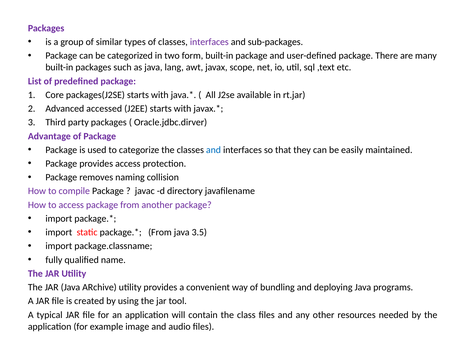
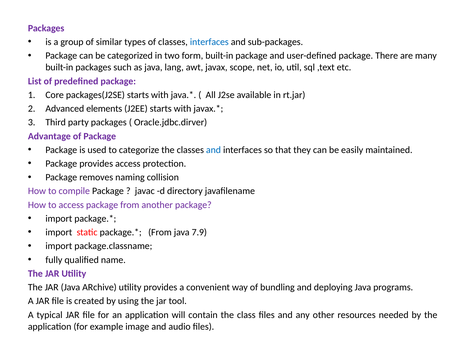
interfaces at (209, 42) colour: purple -> blue
accessed: accessed -> elements
3.5: 3.5 -> 7.9
